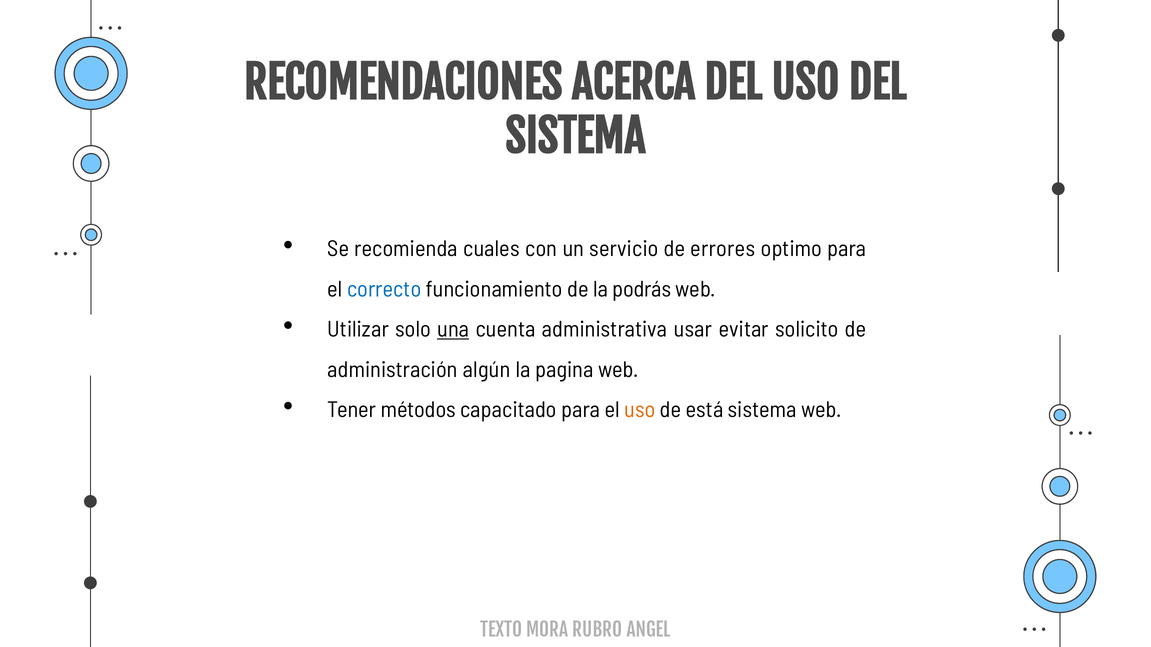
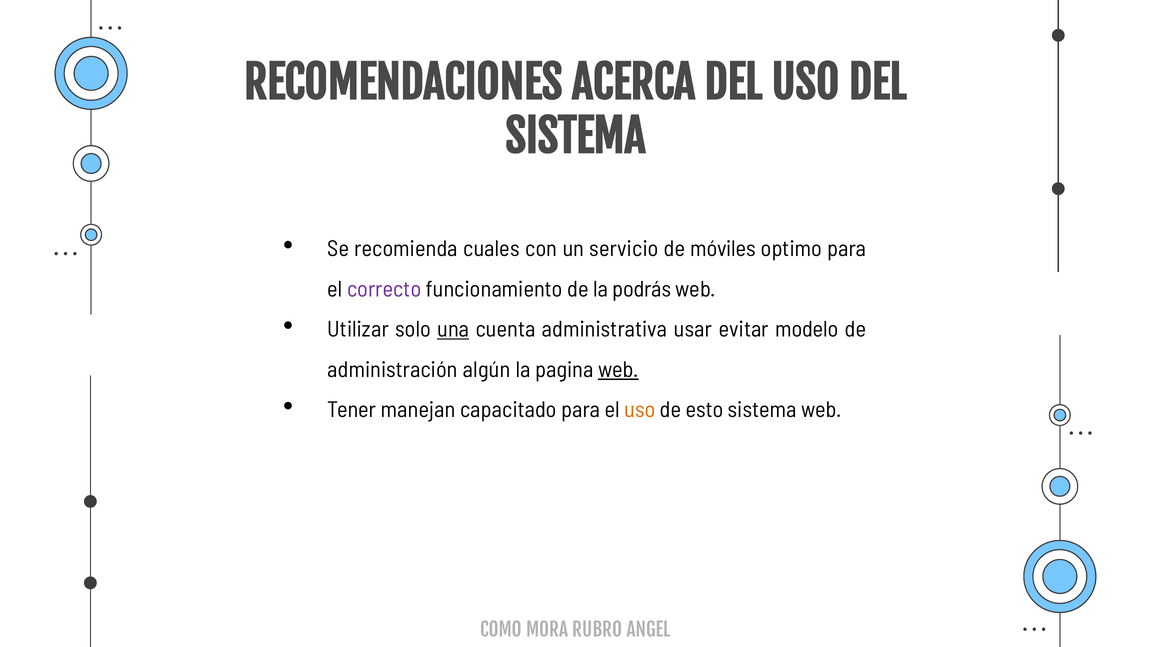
errores: errores -> móviles
correcto colour: blue -> purple
solicito: solicito -> modelo
web at (618, 370) underline: none -> present
métodos: métodos -> manejan
está: está -> esto
TEXTO: TEXTO -> COMO
